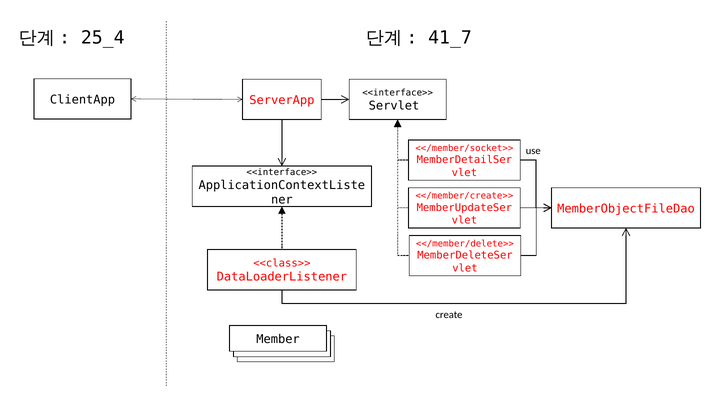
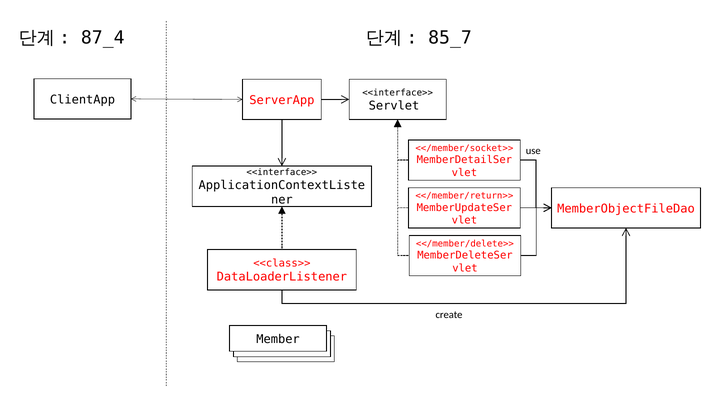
25_4: 25_4 -> 87_4
41_7: 41_7 -> 85_7
<</member/create>>: <</member/create>> -> <</member/return>>
